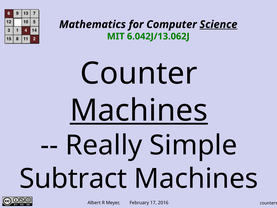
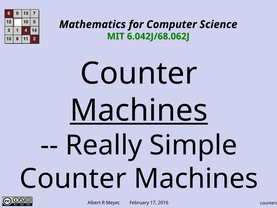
Science underline: present -> none
6.042J/13.062J: 6.042J/13.062J -> 6.042J/68.062J
Subtract at (73, 178): Subtract -> Counter
